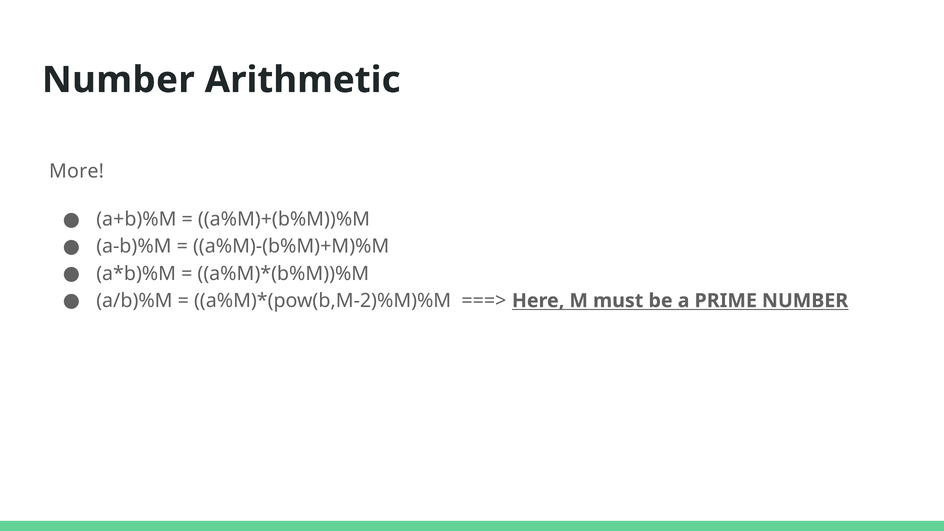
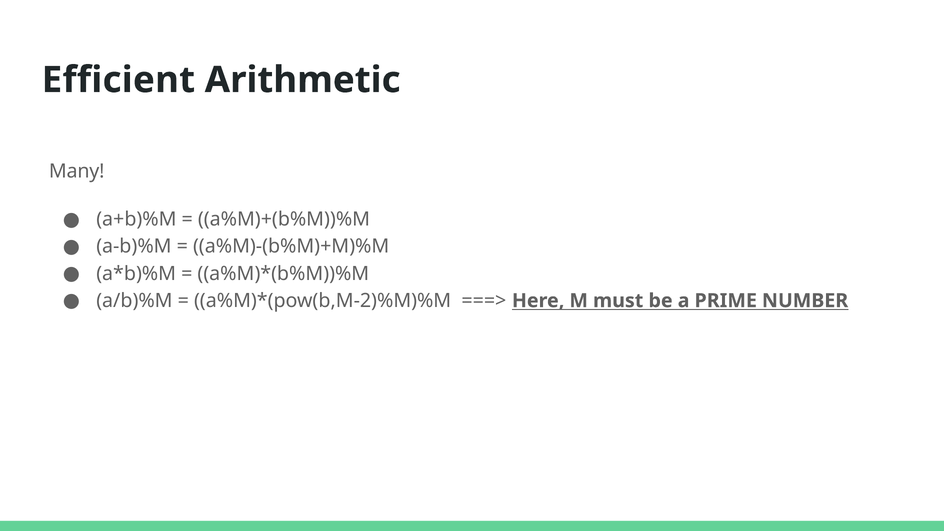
Number at (118, 80): Number -> Efficient
More: More -> Many
